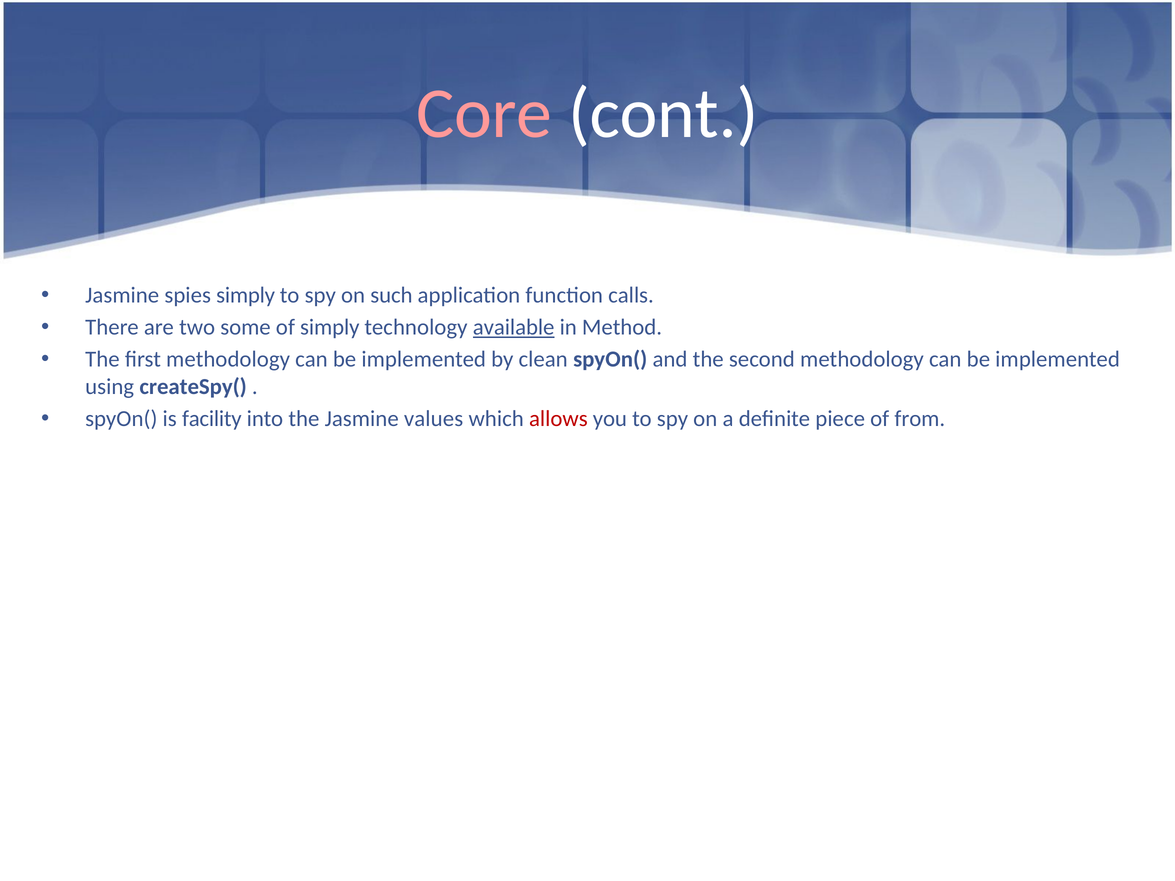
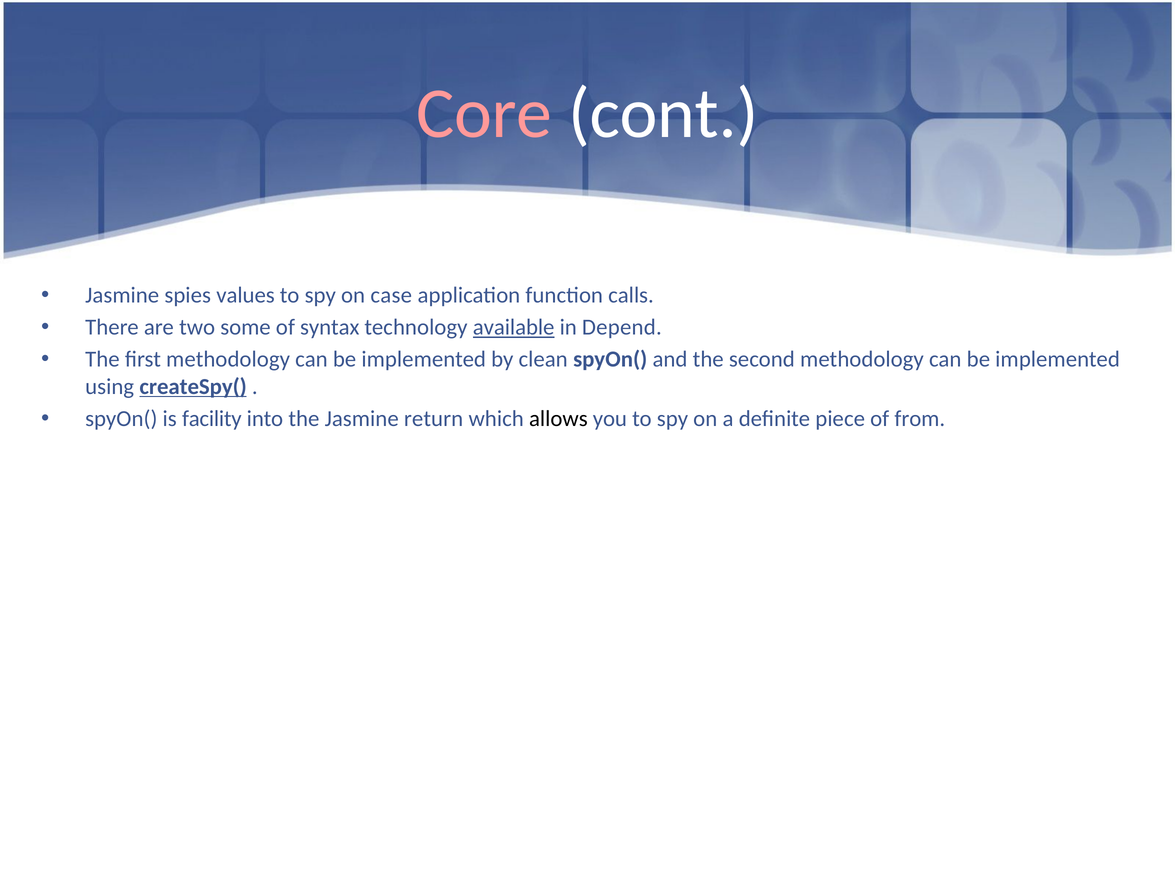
spies simply: simply -> values
such: such -> case
of simply: simply -> syntax
Method: Method -> Depend
createSpy( underline: none -> present
values: values -> return
allows colour: red -> black
